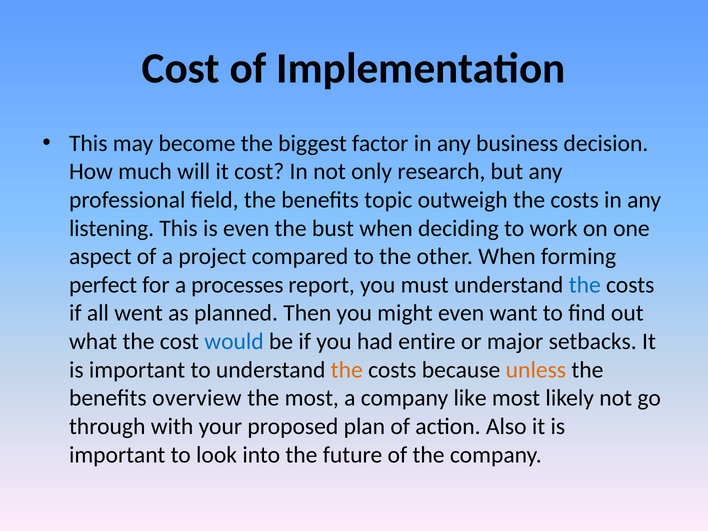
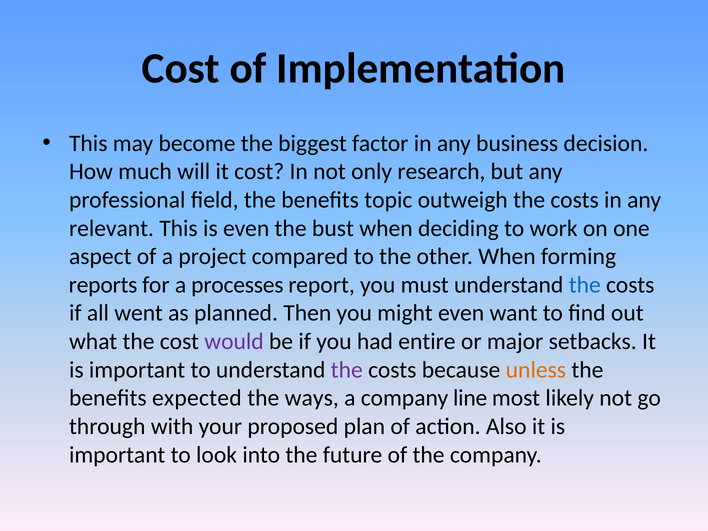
listening: listening -> relevant
perfect: perfect -> reports
would colour: blue -> purple
the at (347, 370) colour: orange -> purple
overview: overview -> expected
the most: most -> ways
like: like -> line
